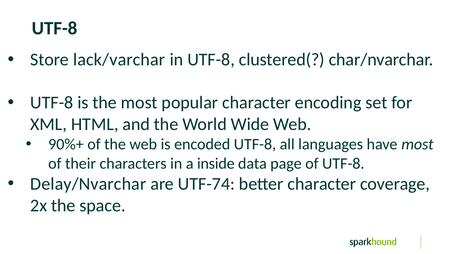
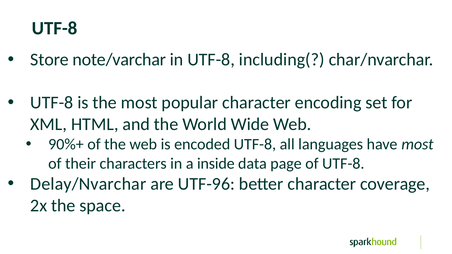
lack/varchar: lack/varchar -> note/varchar
clustered(: clustered( -> including(
UTF-74: UTF-74 -> UTF-96
